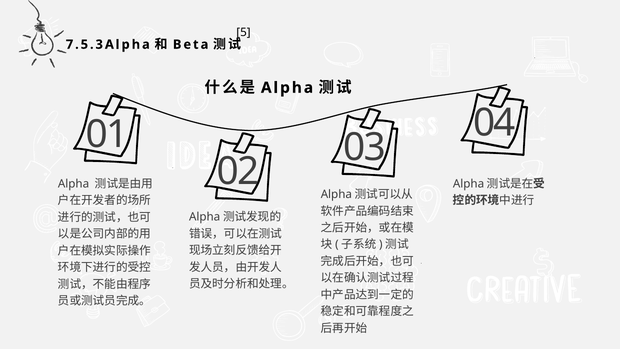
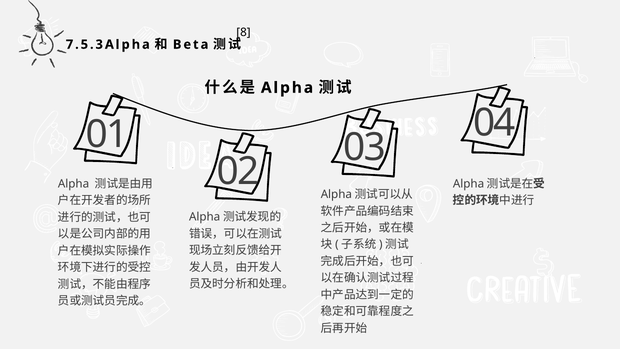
5: 5 -> 8
